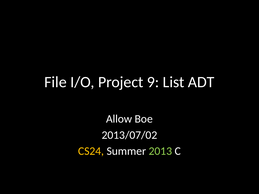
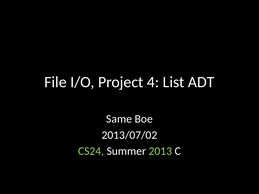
9: 9 -> 4
Allow: Allow -> Same
CS24 colour: yellow -> light green
